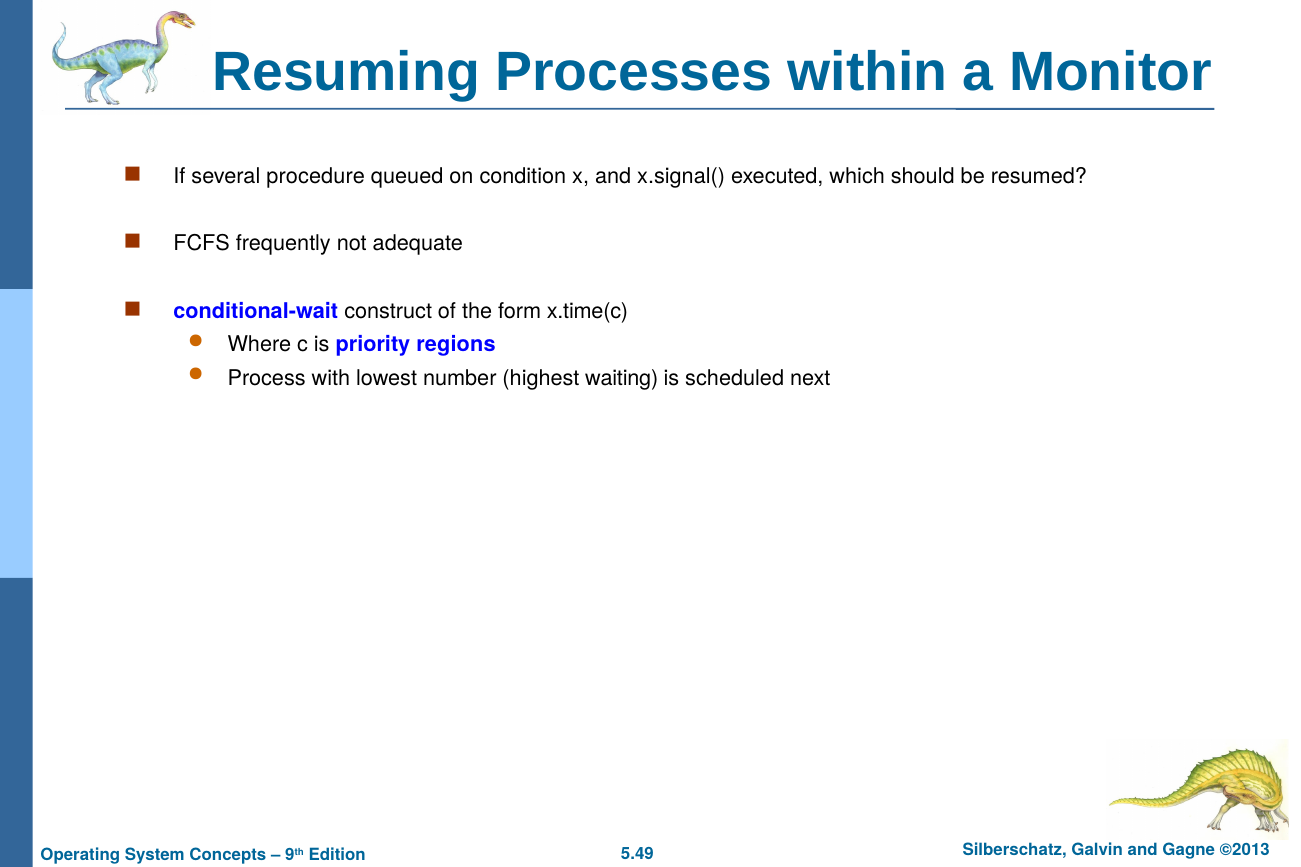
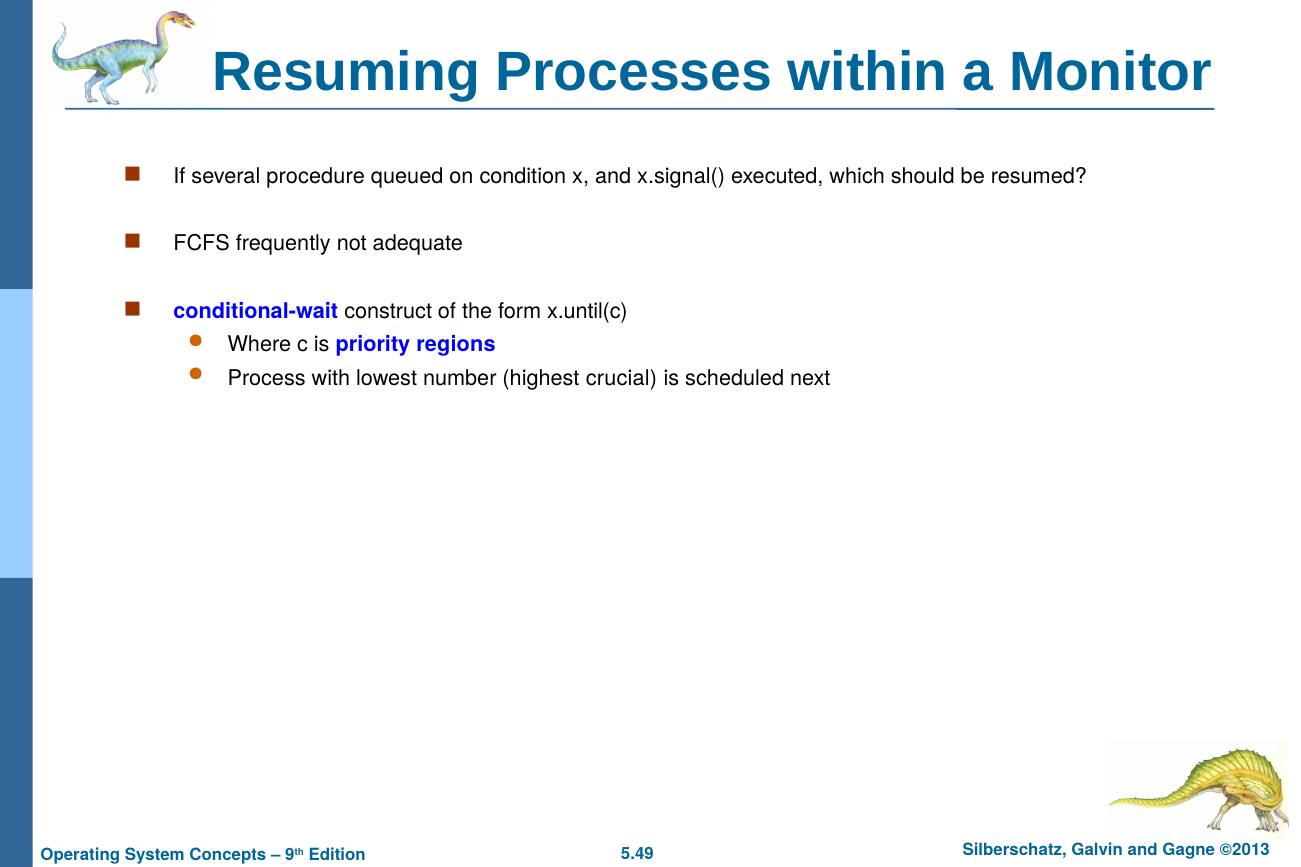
x.time(c: x.time(c -> x.until(c
waiting: waiting -> crucial
